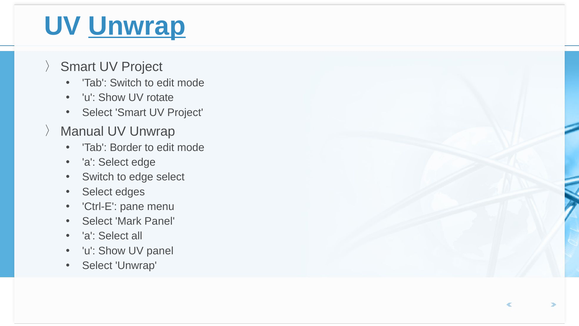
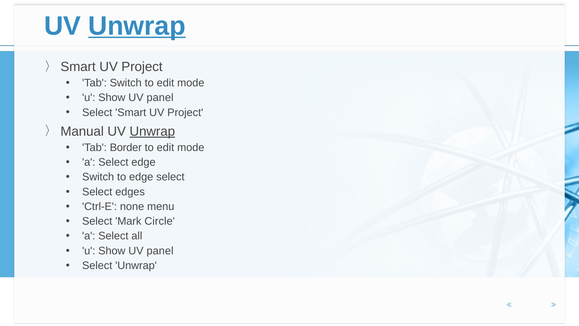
rotate at (160, 98): rotate -> panel
Unwrap at (152, 131) underline: none -> present
pane: pane -> none
Mark Panel: Panel -> Circle
